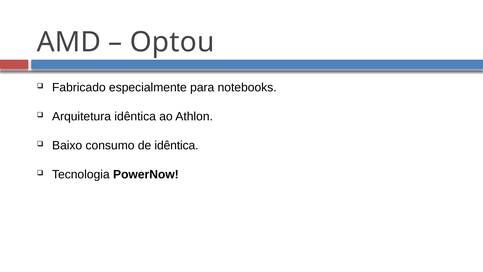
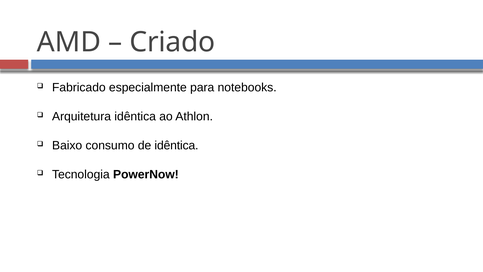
Optou: Optou -> Criado
